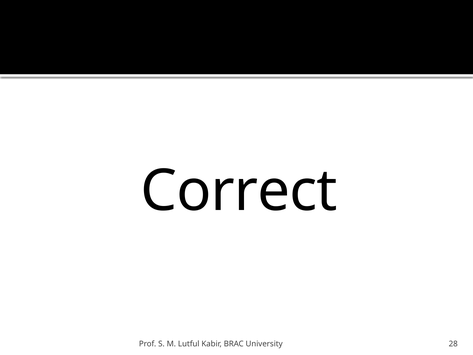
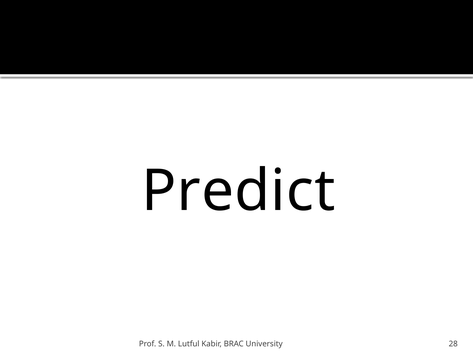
Correct: Correct -> Predict
